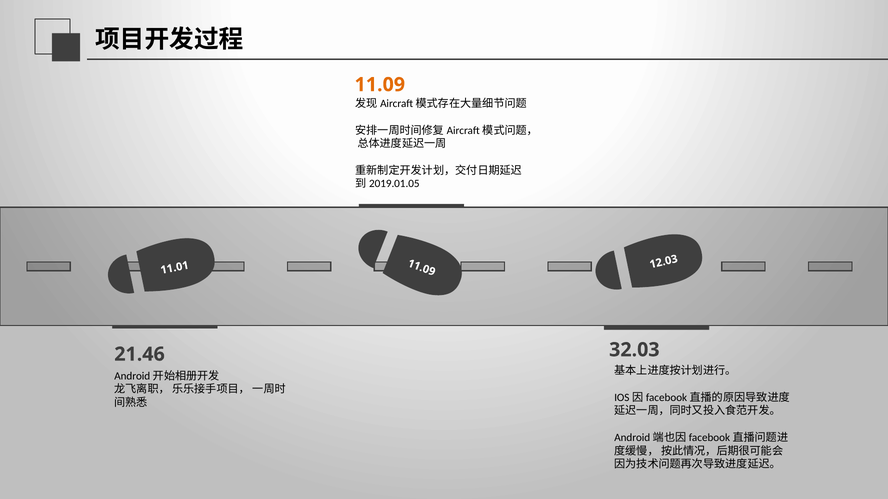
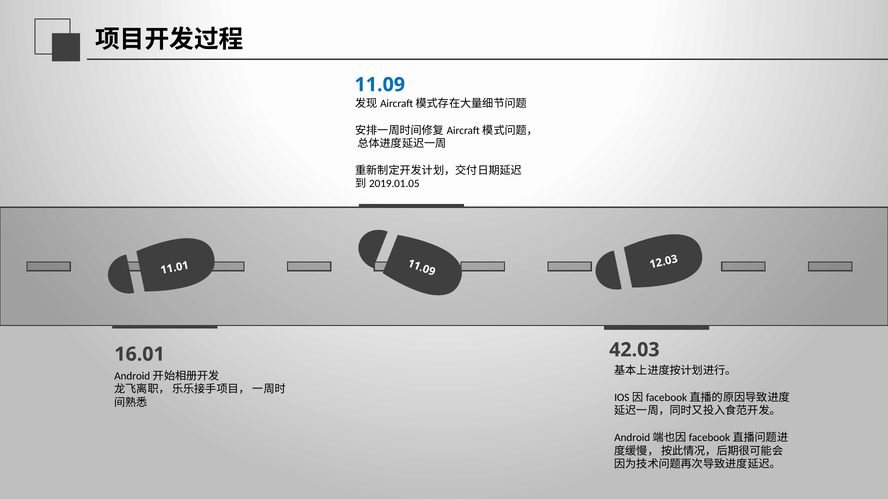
11.09 at (380, 85) colour: orange -> blue
32.03: 32.03 -> 42.03
21.46: 21.46 -> 16.01
